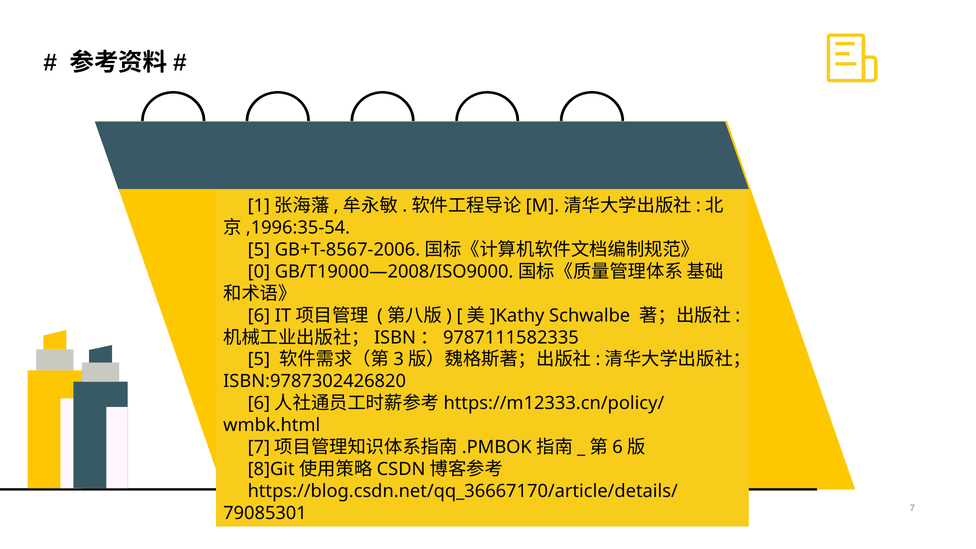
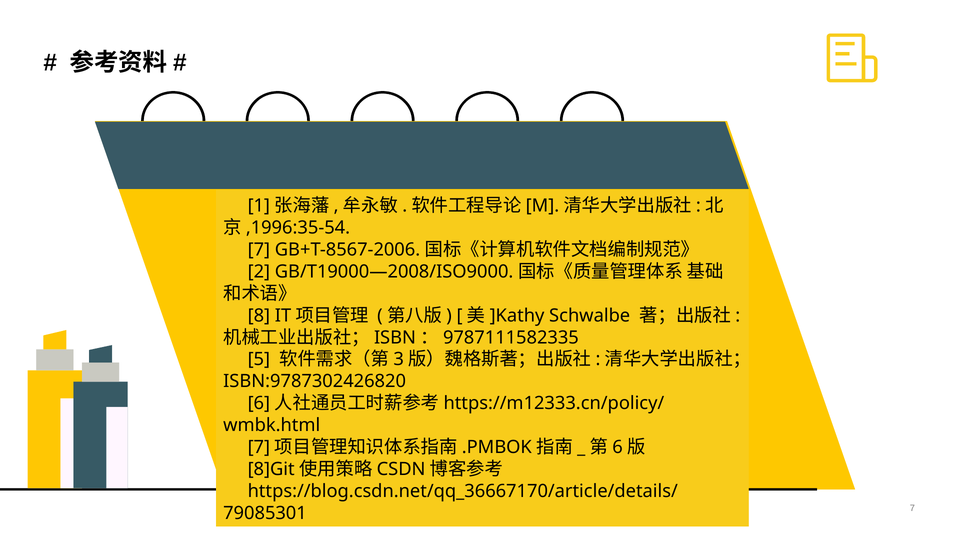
5 at (259, 250): 5 -> 7
0: 0 -> 2
6: 6 -> 8
